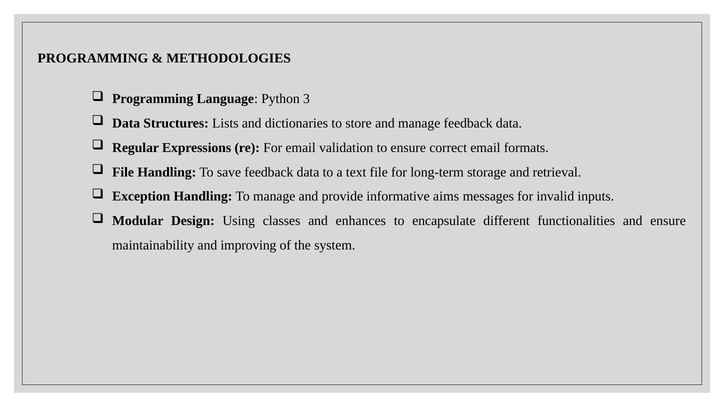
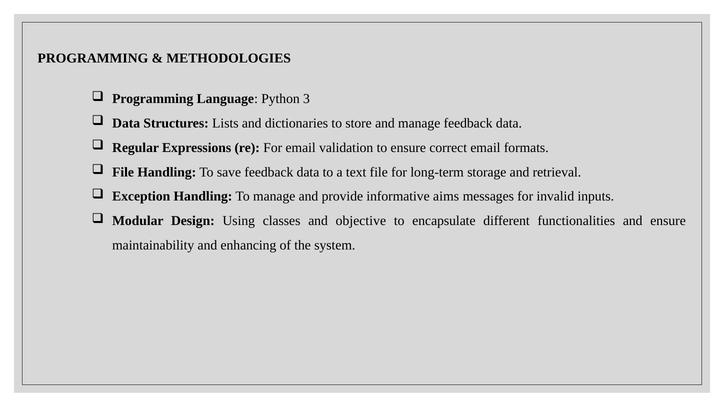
enhances: enhances -> objective
improving: improving -> enhancing
